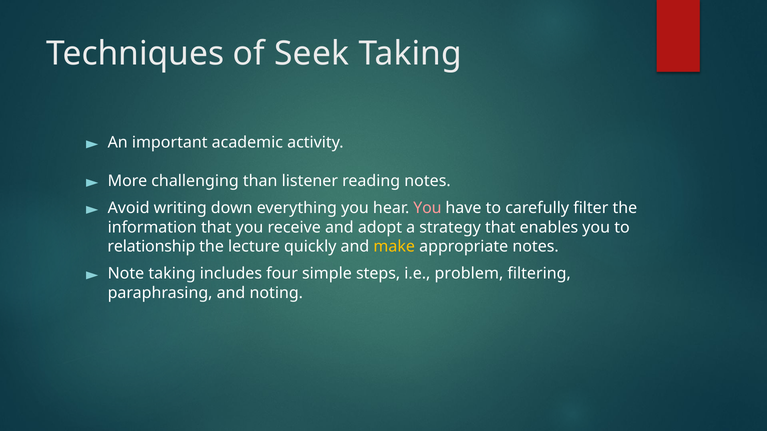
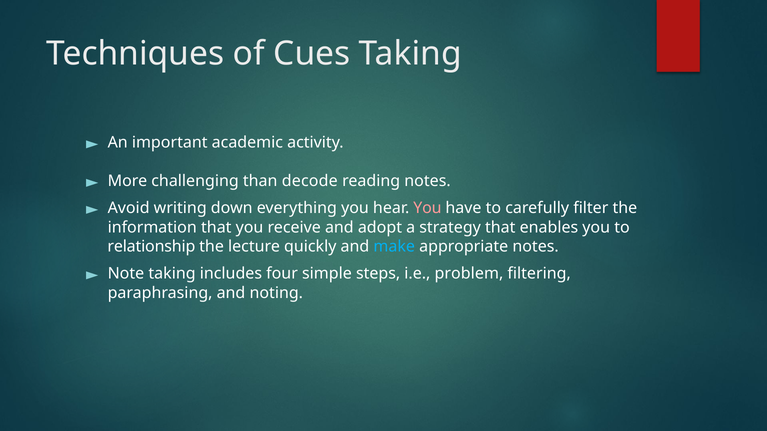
Seek: Seek -> Cues
listener: listener -> decode
make colour: yellow -> light blue
